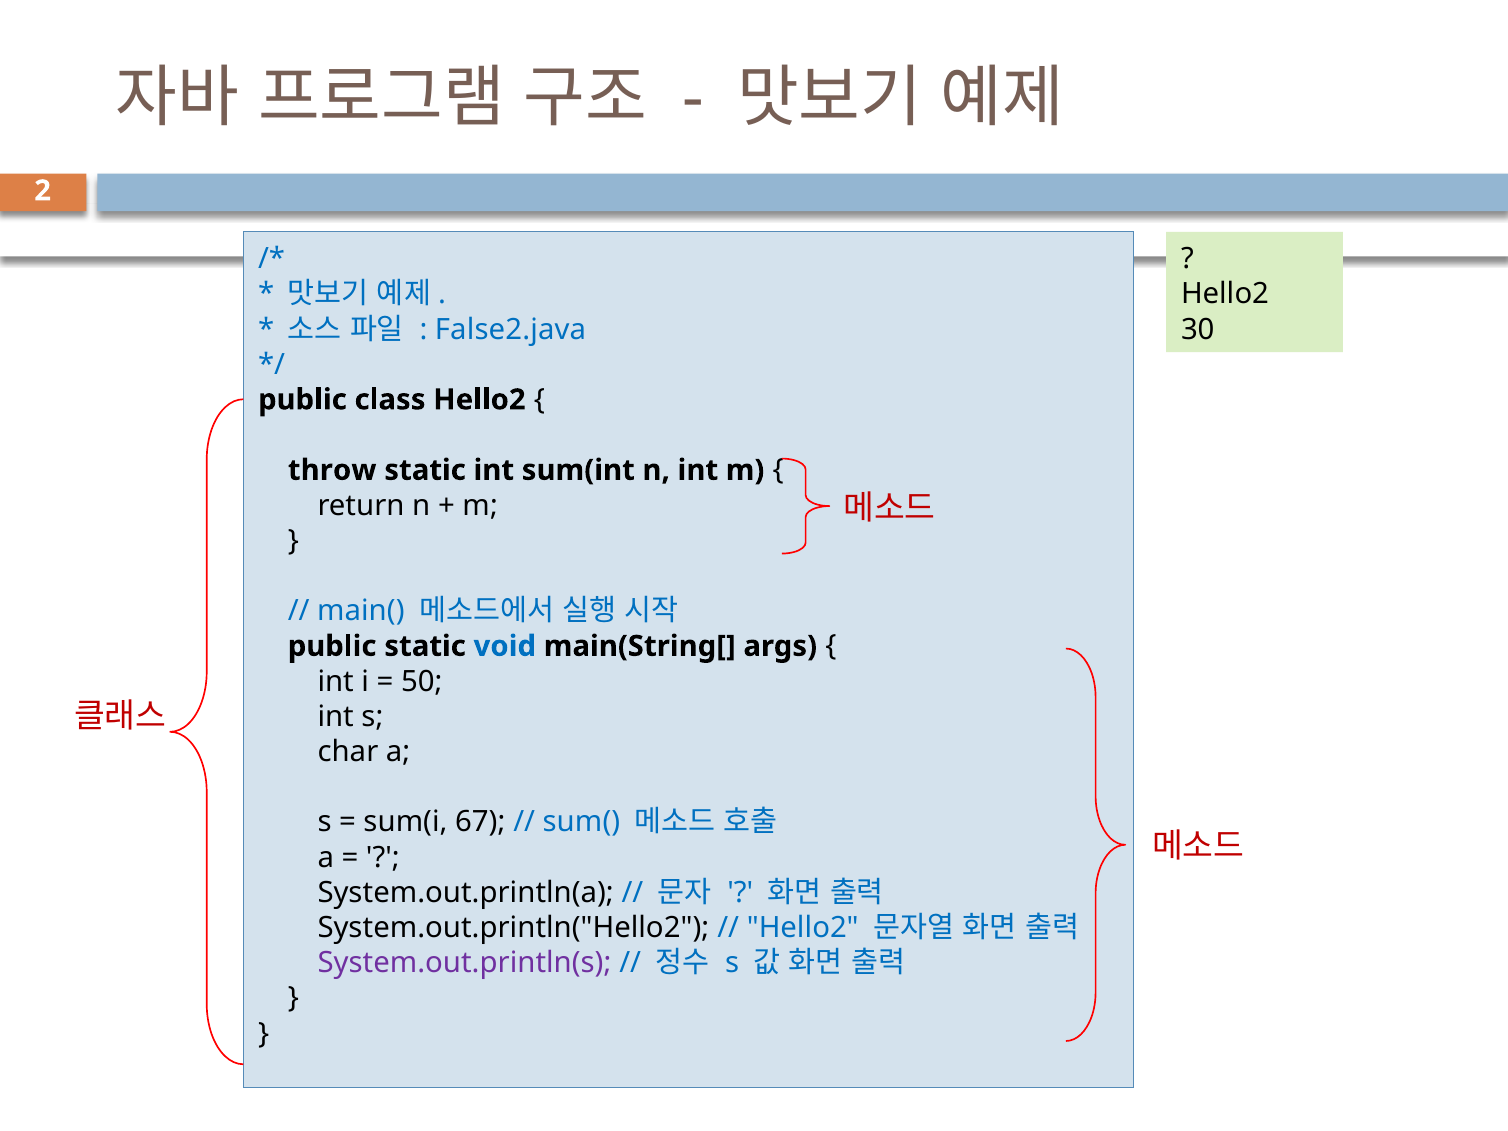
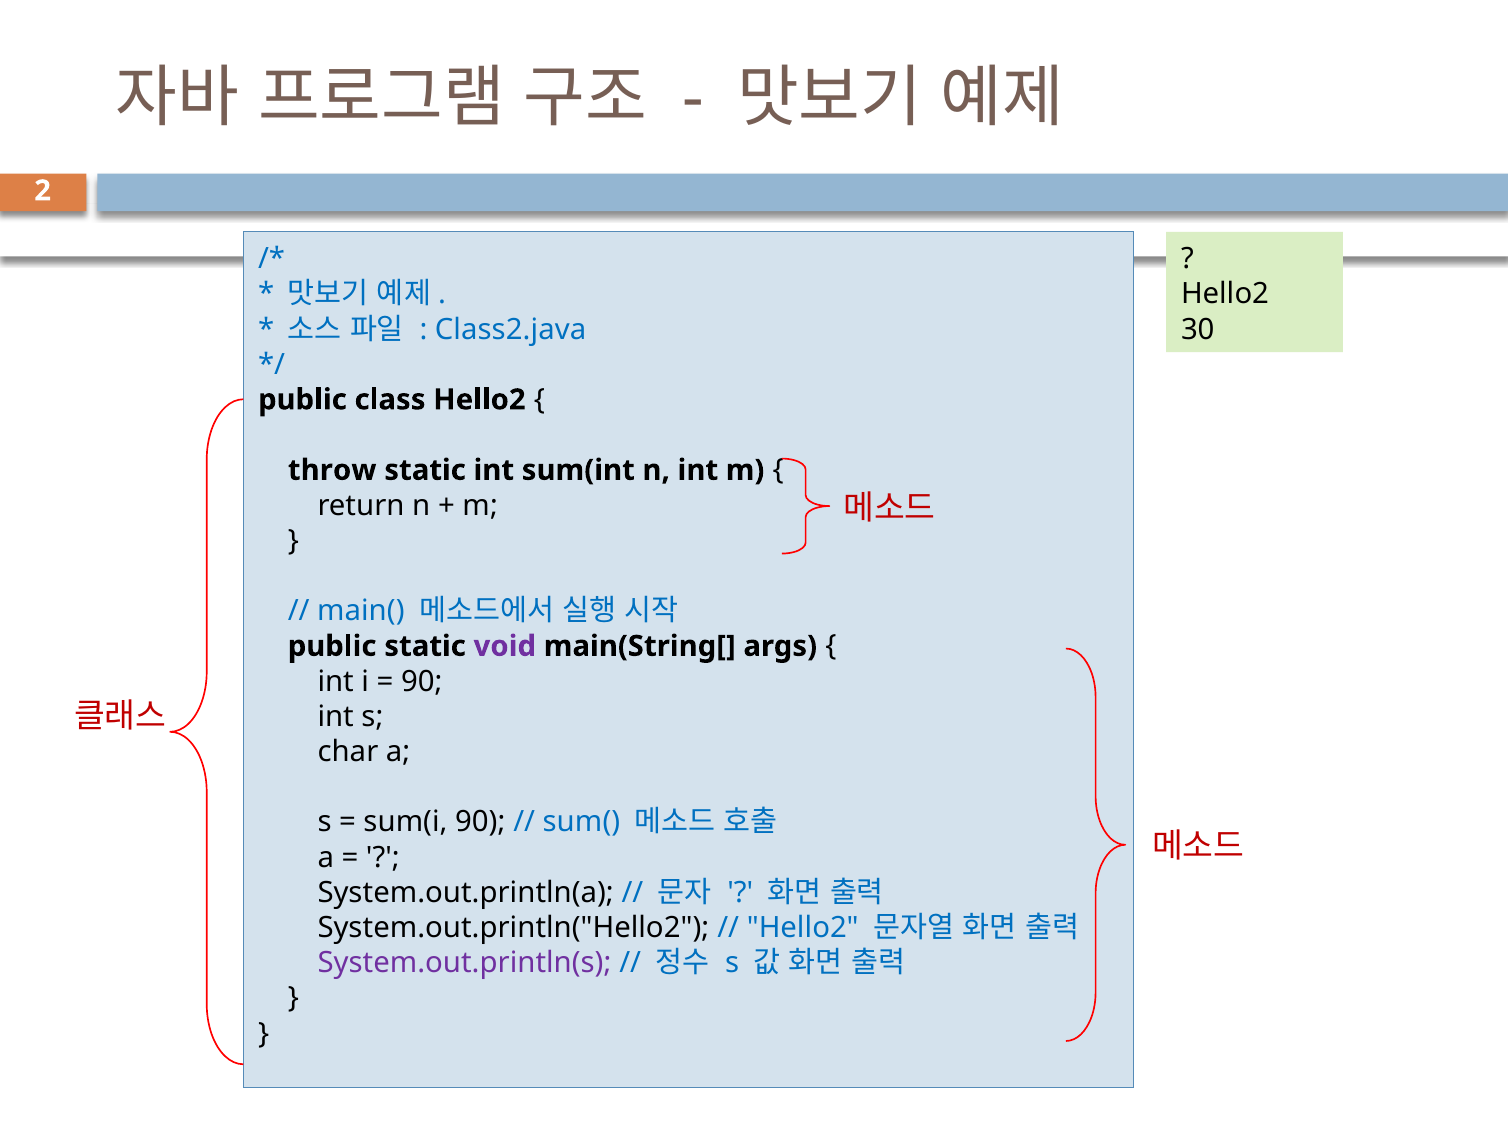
False2.java: False2.java -> Class2.java
void colour: blue -> purple
50 at (422, 681): 50 -> 90
sum(i 67: 67 -> 90
